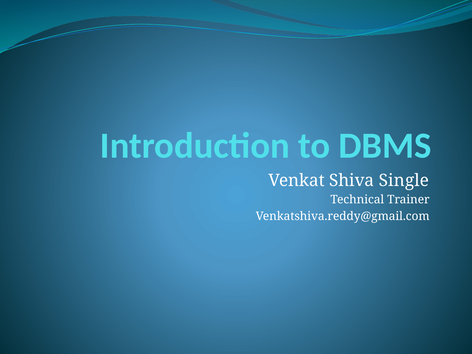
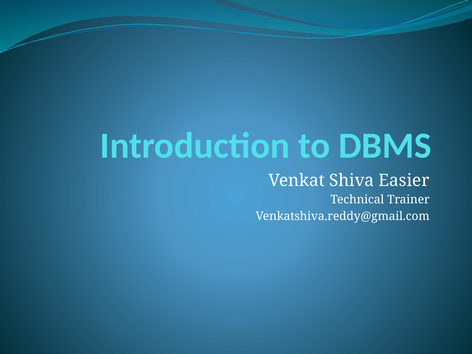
Single: Single -> Easier
